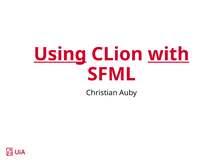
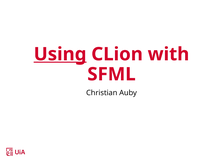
with underline: present -> none
